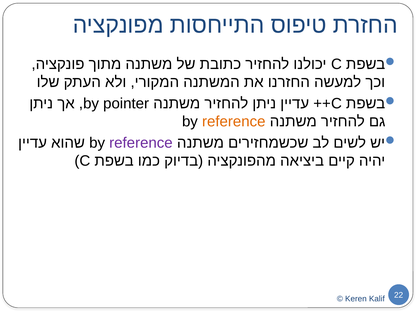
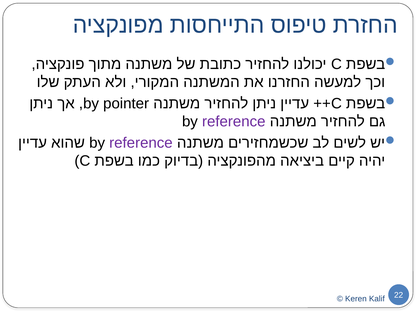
reference at (234, 122) colour: orange -> purple
